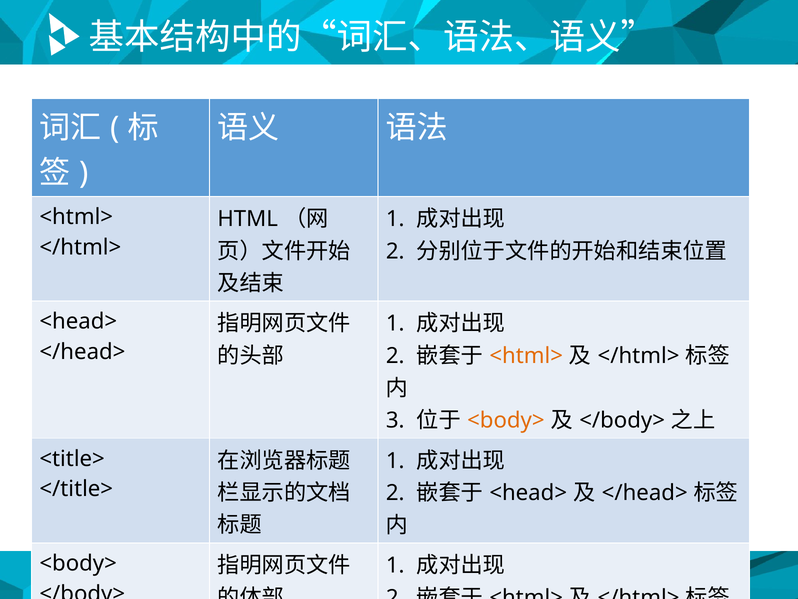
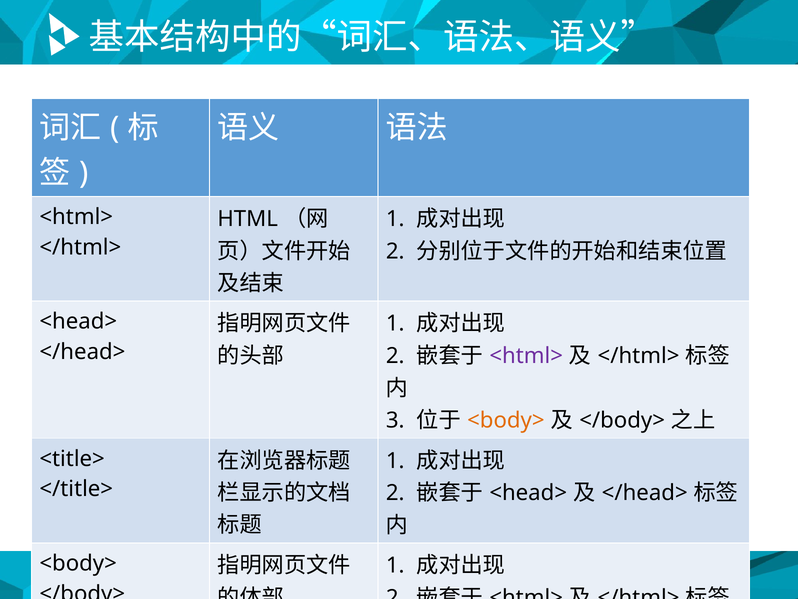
<html> at (526, 356) colour: orange -> purple
